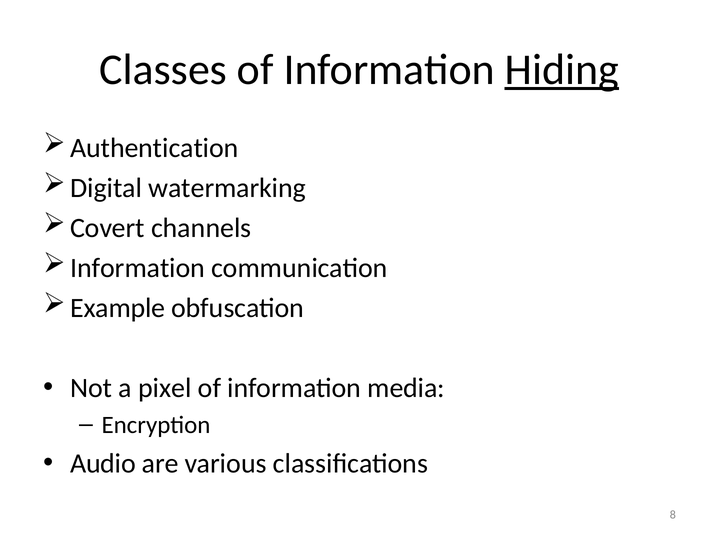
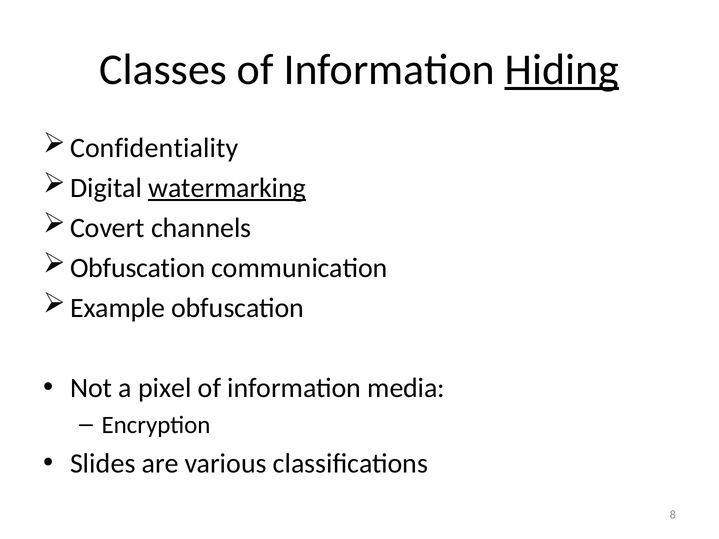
Authentication: Authentication -> Confidentiality
watermarking underline: none -> present
Information at (138, 268): Information -> Obfuscation
Audio: Audio -> Slides
